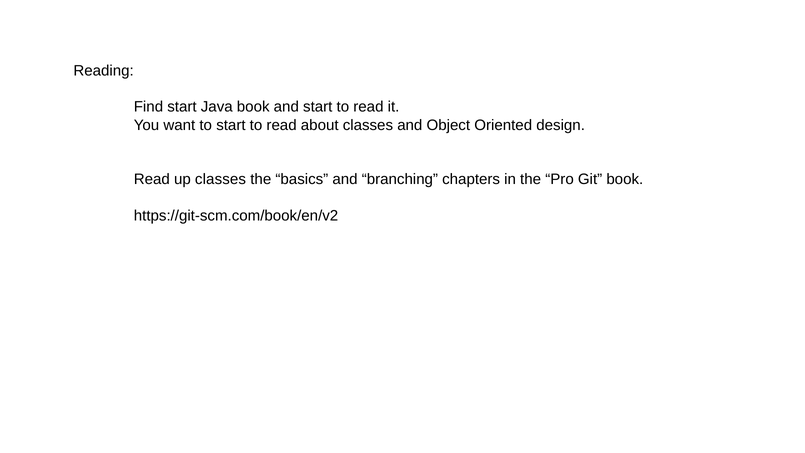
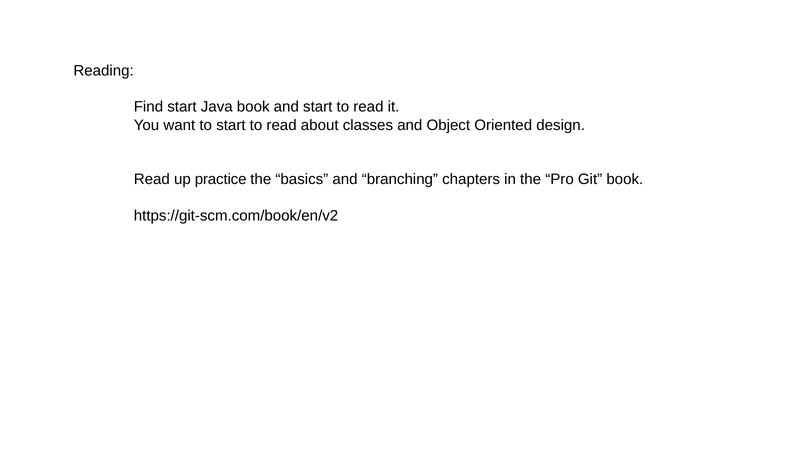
up classes: classes -> practice
